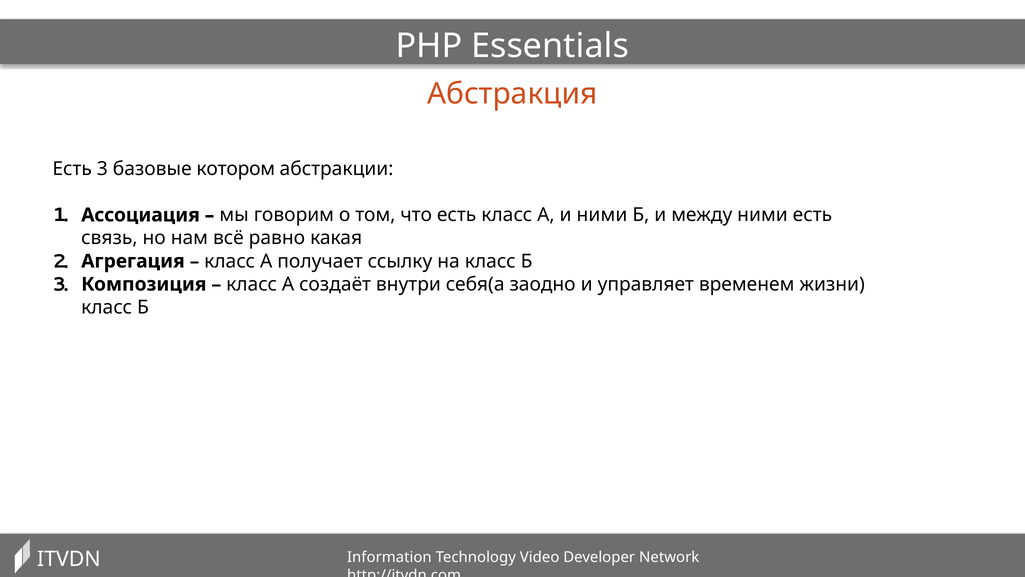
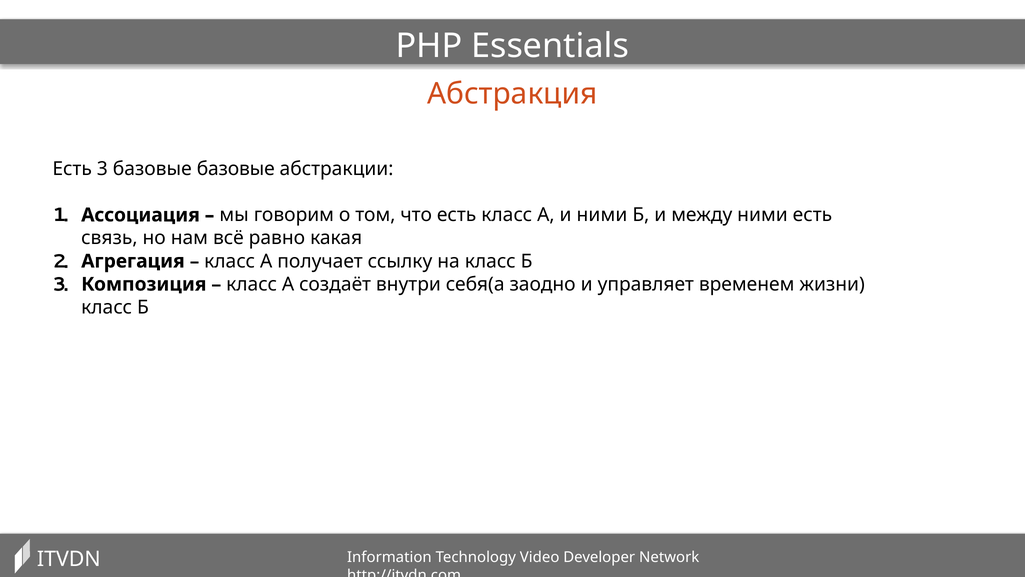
базовые котором: котором -> базовые
